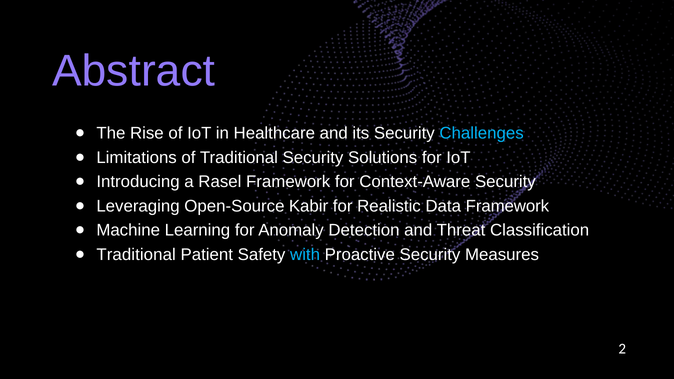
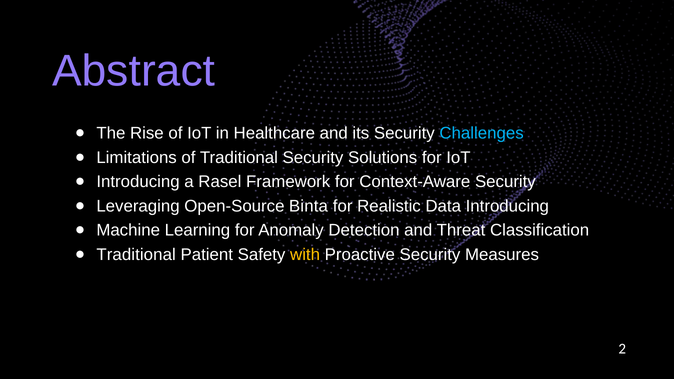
Kabir: Kabir -> Binta
Data Framework: Framework -> Introducing
with colour: light blue -> yellow
